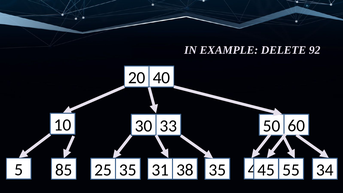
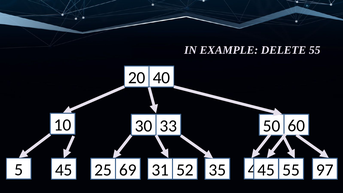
DELETE 92: 92 -> 55
5 85: 85 -> 45
25 35: 35 -> 69
38: 38 -> 52
34: 34 -> 97
